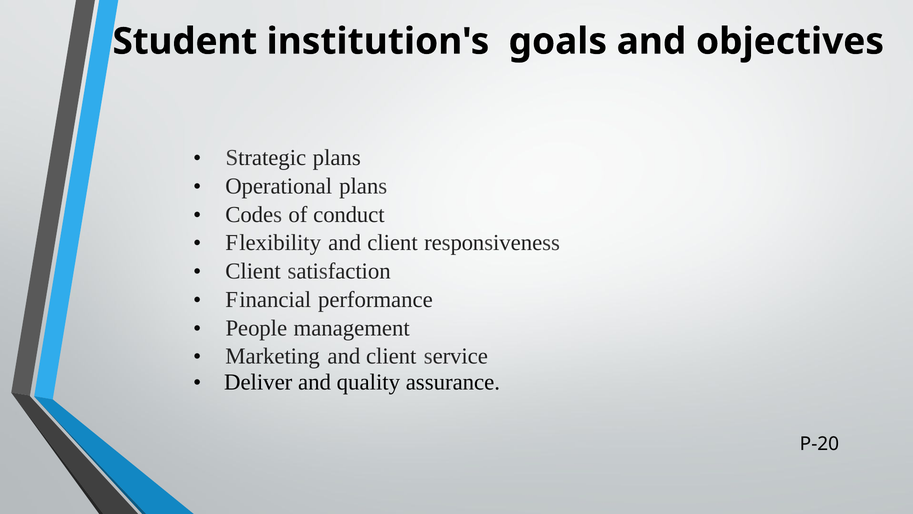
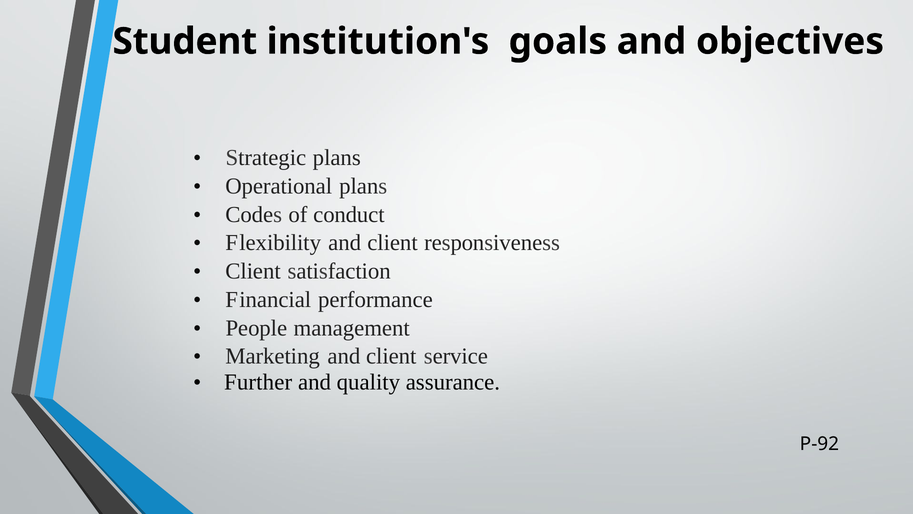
Deliver: Deliver -> Further
P-20: P-20 -> P-92
